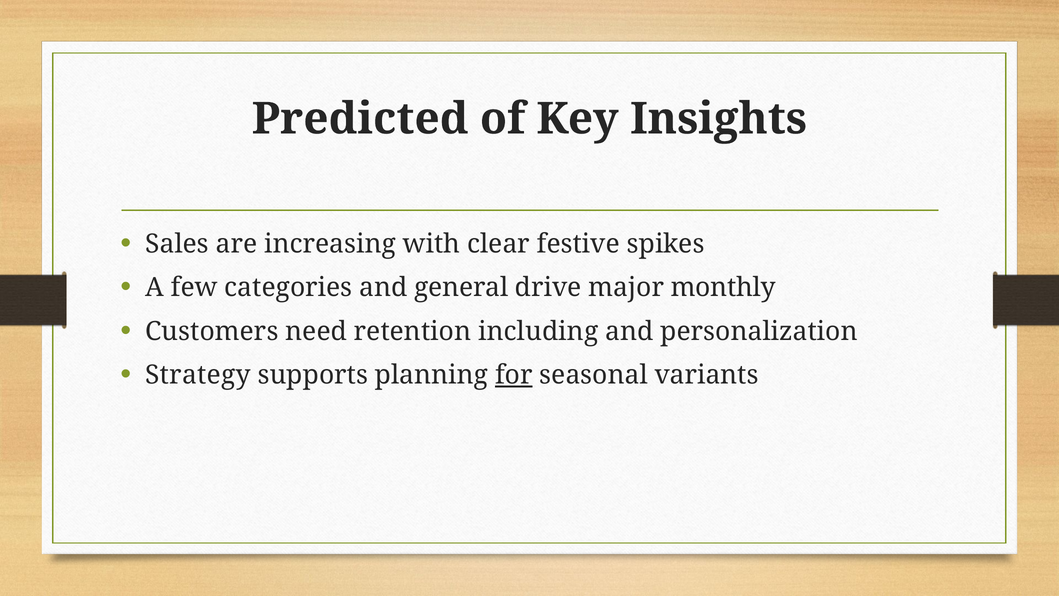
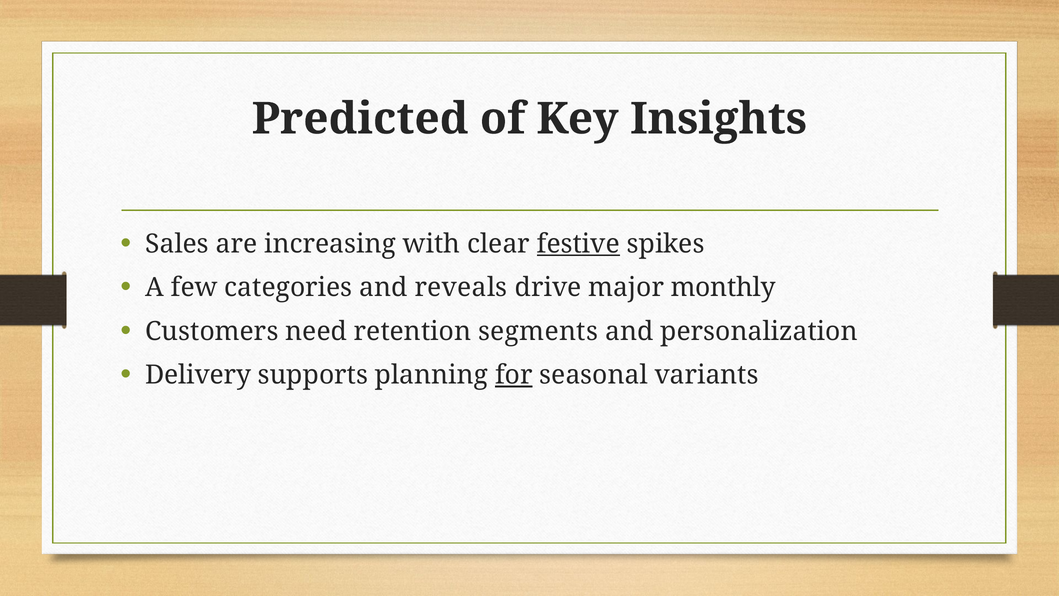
festive underline: none -> present
general: general -> reveals
including: including -> segments
Strategy: Strategy -> Delivery
